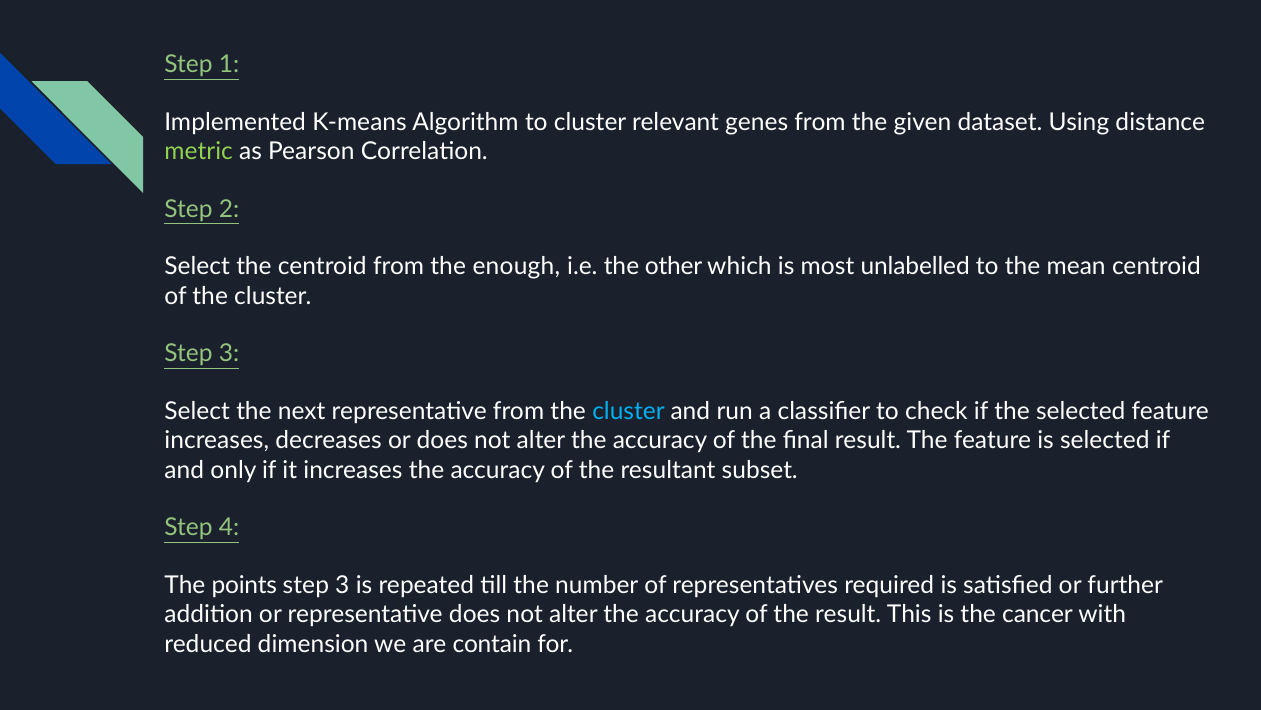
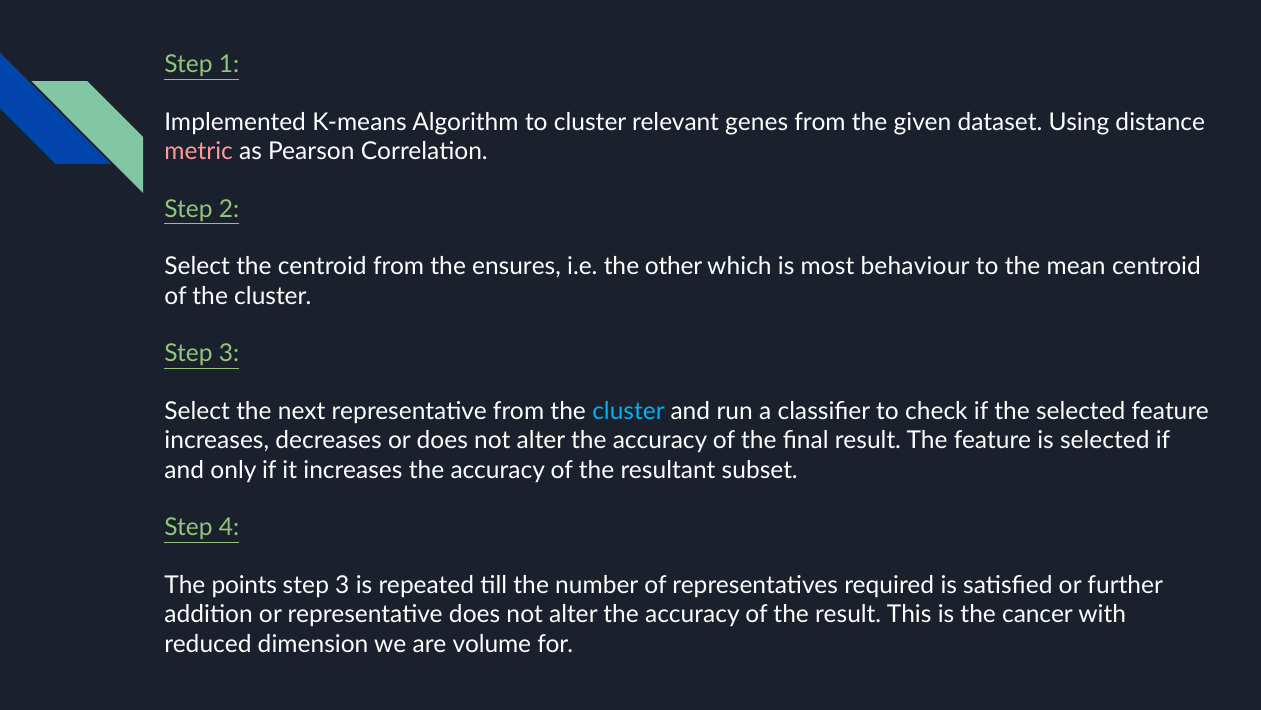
metric colour: light green -> pink
enough: enough -> ensures
unlabelled: unlabelled -> behaviour
contain: contain -> volume
